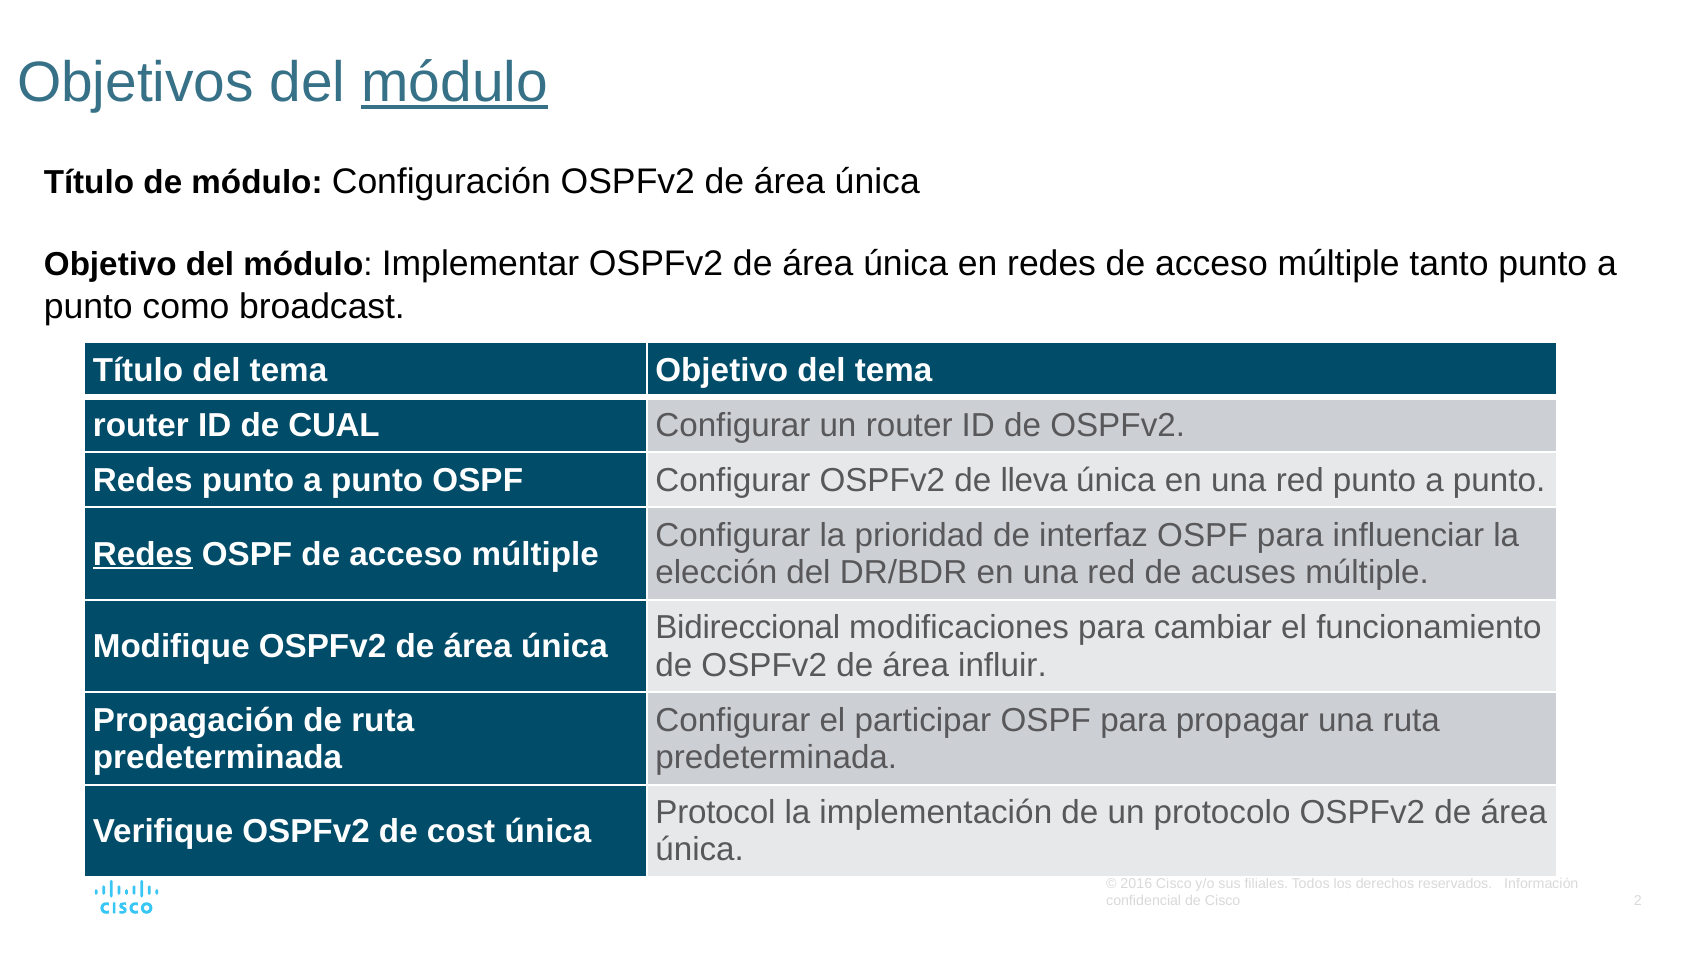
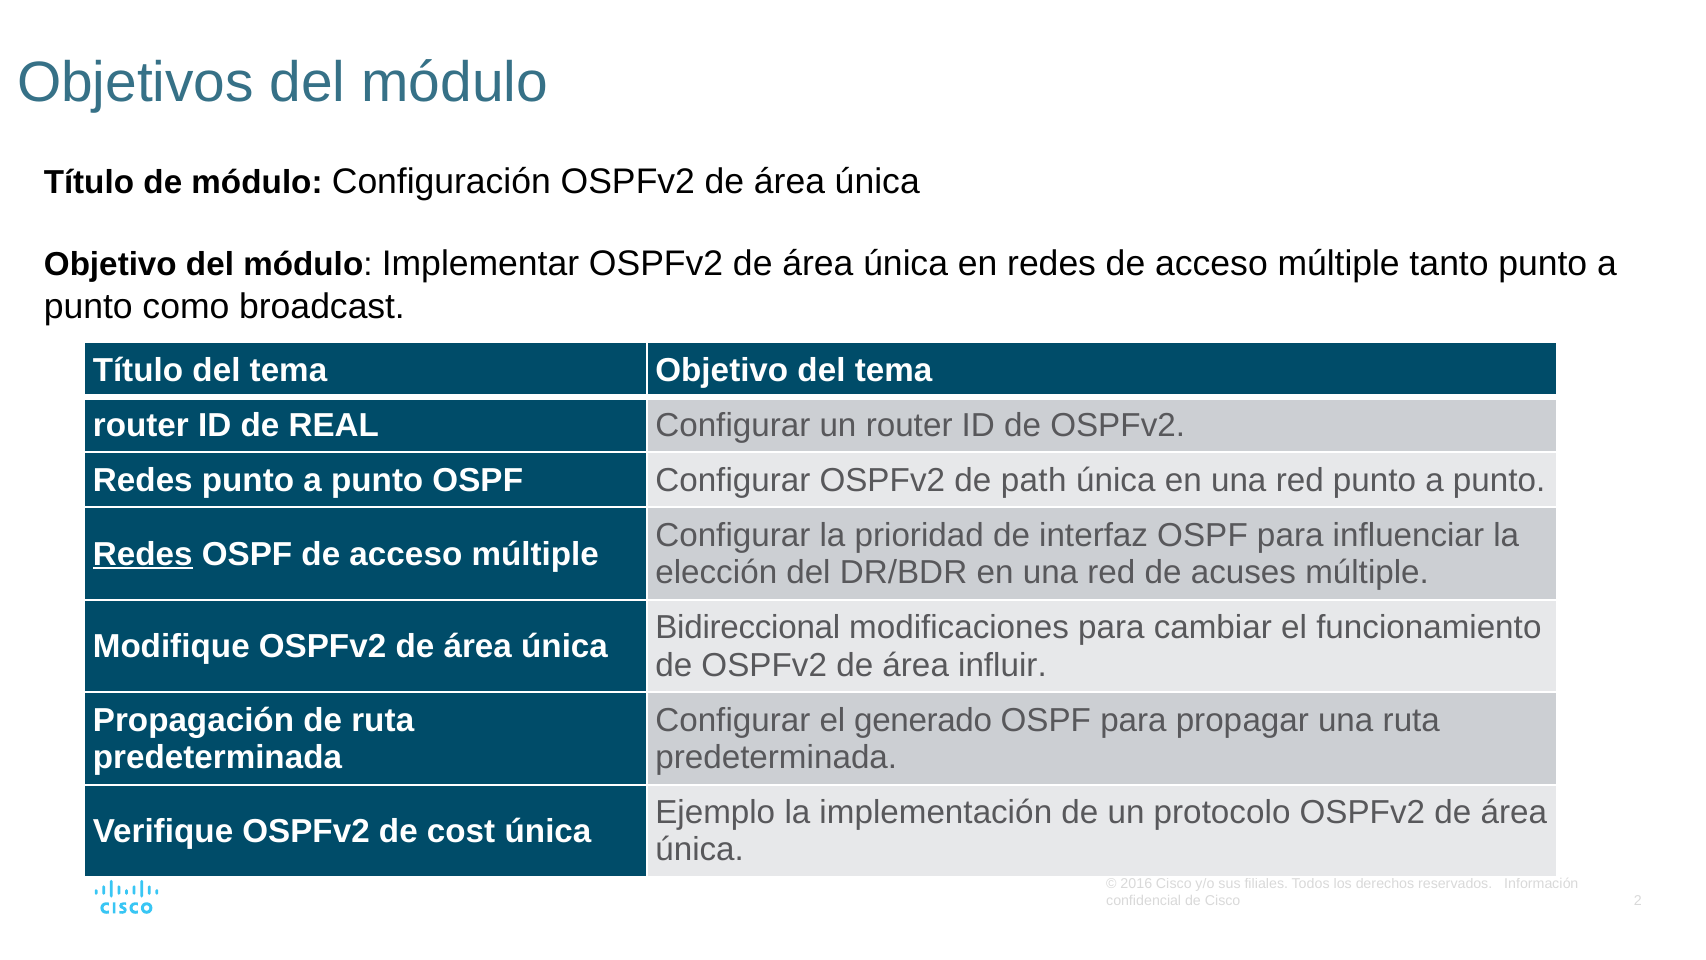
módulo at (455, 82) underline: present -> none
CUAL: CUAL -> REAL
lleva: lleva -> path
participar: participar -> generado
Protocol: Protocol -> Ejemplo
